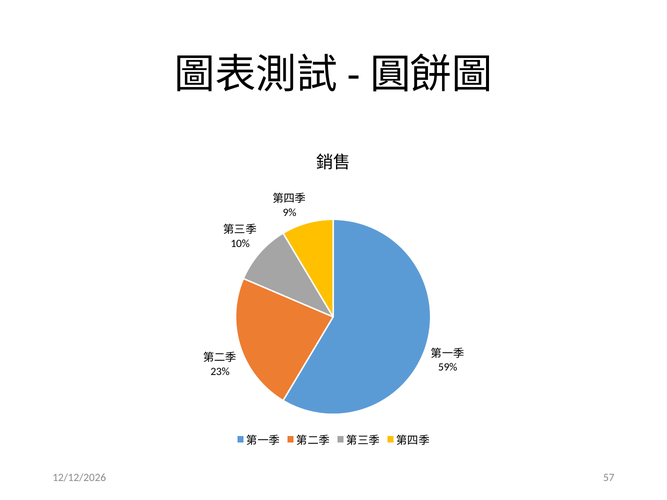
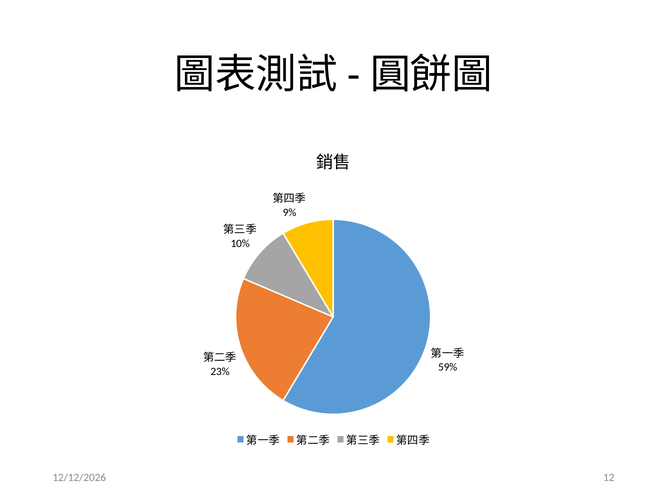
57: 57 -> 12
